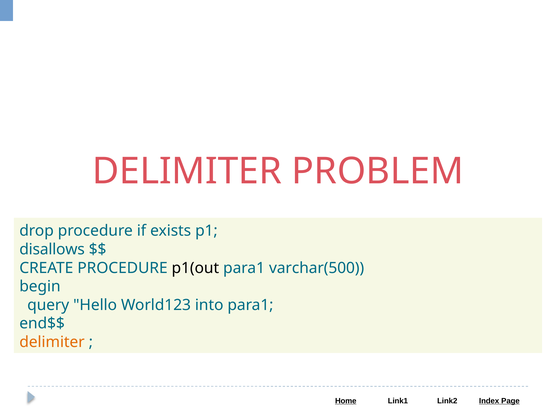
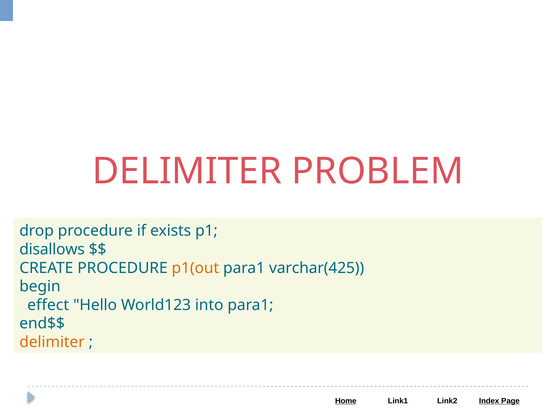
p1(out colour: black -> orange
varchar(500: varchar(500 -> varchar(425
query: query -> effect
